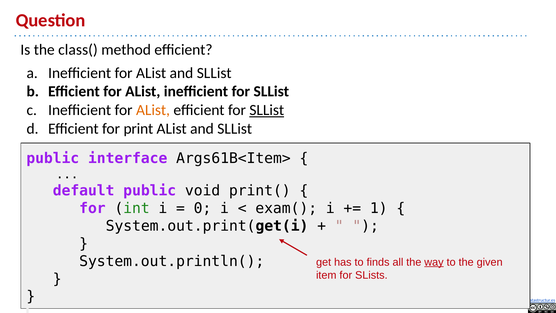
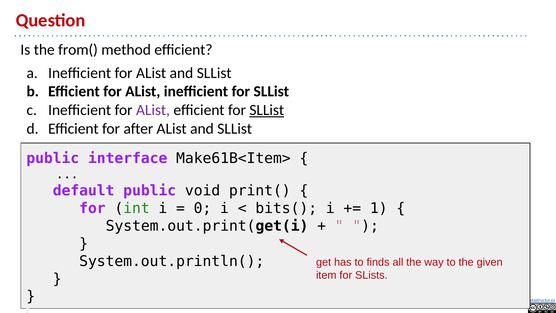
class(: class( -> from(
AList at (153, 110) colour: orange -> purple
print: print -> after
Args61B<Item>: Args61B<Item> -> Make61B<Item>
exam(: exam( -> bits(
way underline: present -> none
